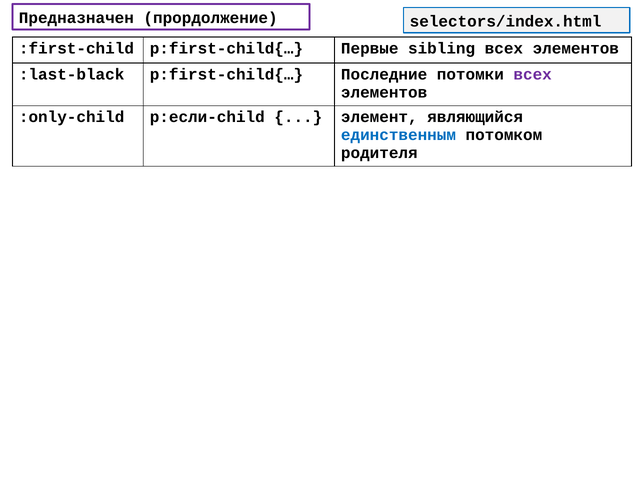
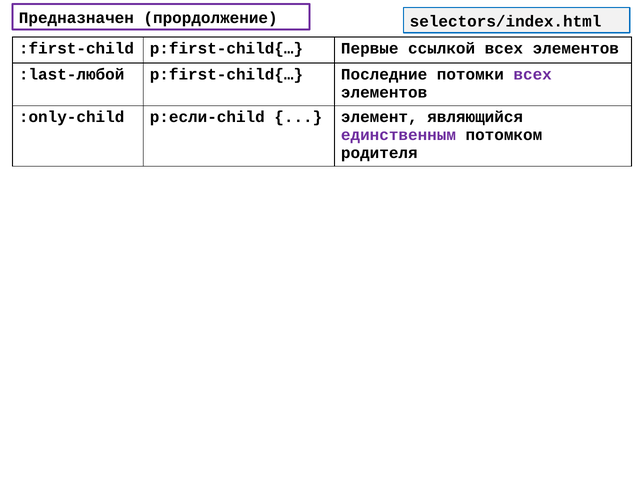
sibling: sibling -> ссылкой
:last-black: :last-black -> :last-любой
единственным colour: blue -> purple
